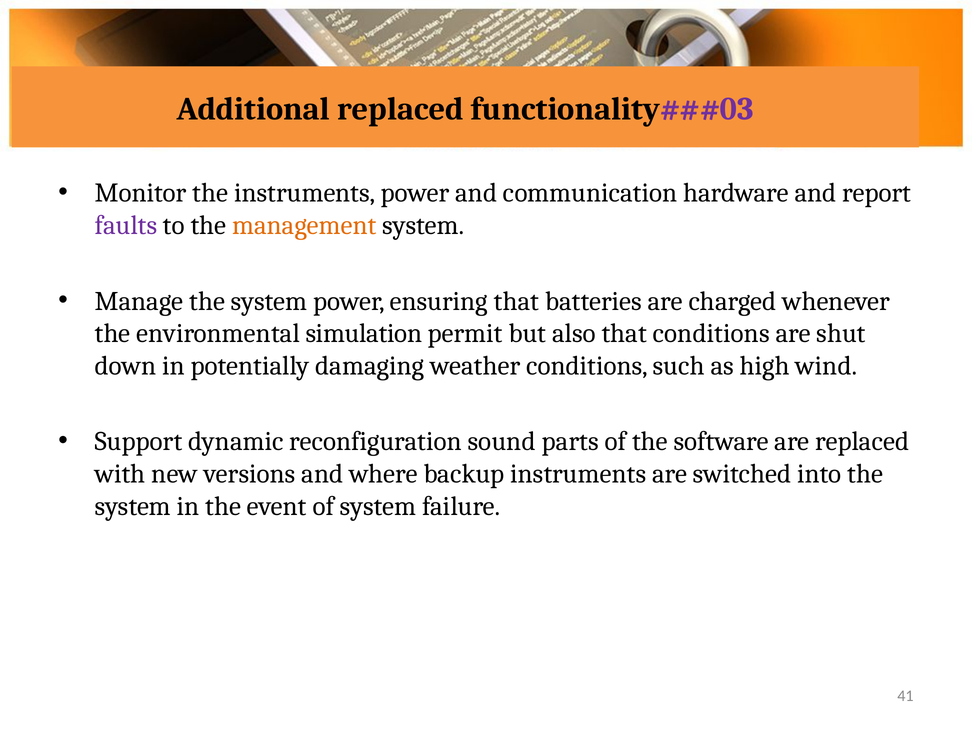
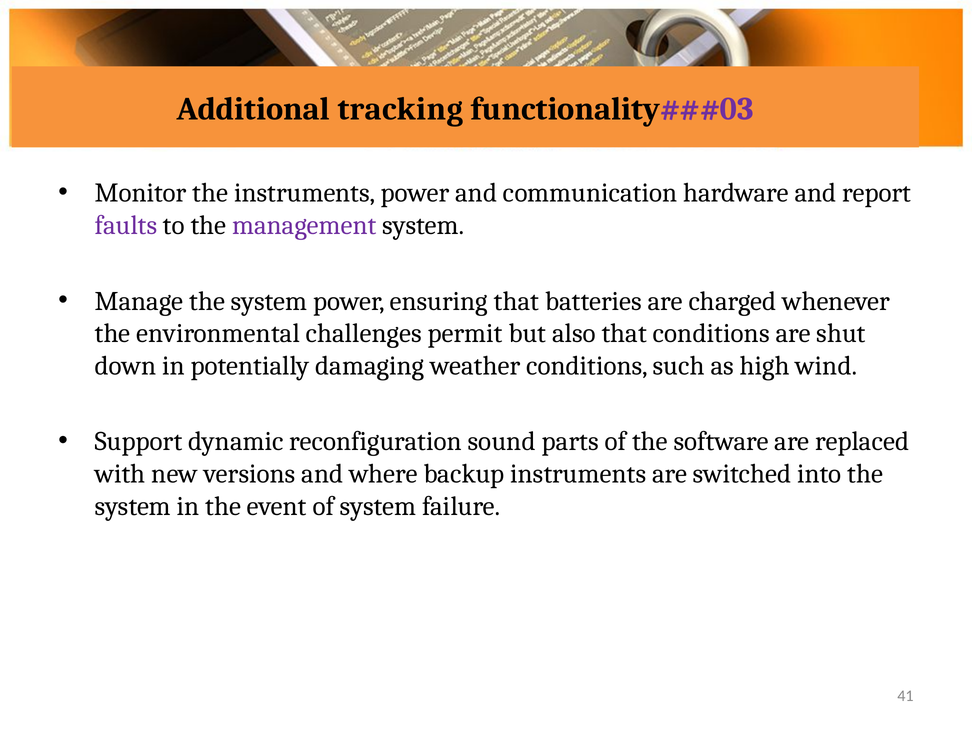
Additional replaced: replaced -> tracking
management colour: orange -> purple
simulation: simulation -> challenges
